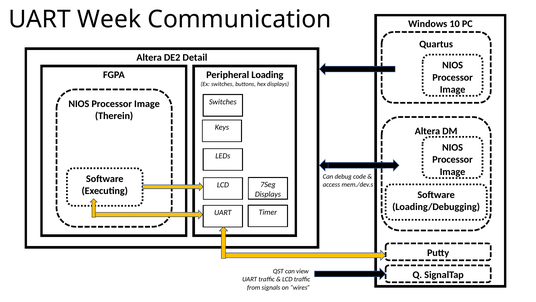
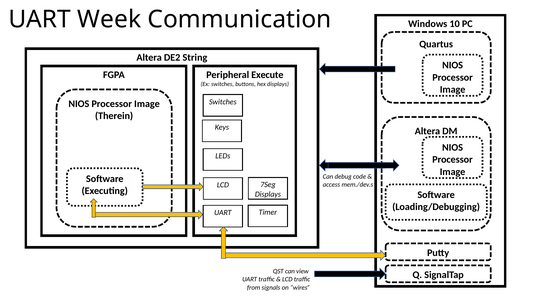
Detail: Detail -> String
Loading: Loading -> Execute
